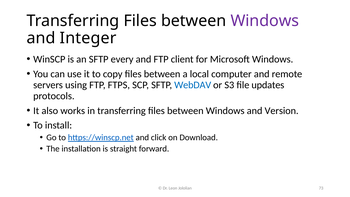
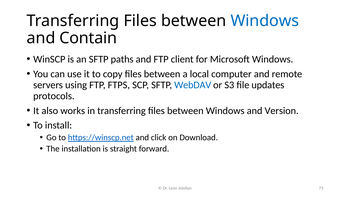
Windows at (265, 21) colour: purple -> blue
Integer: Integer -> Contain
every: every -> paths
